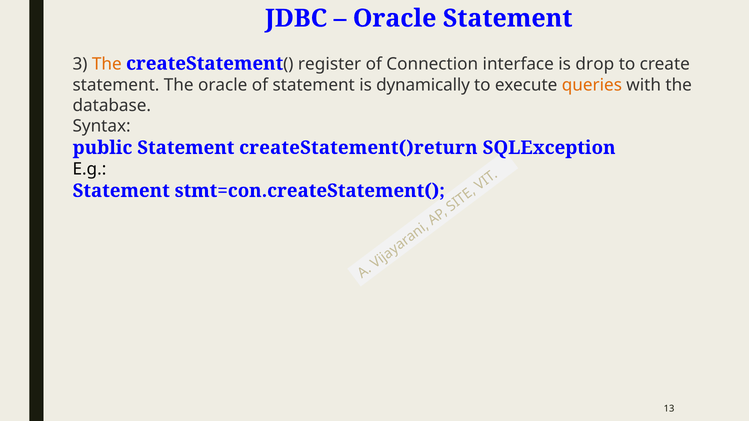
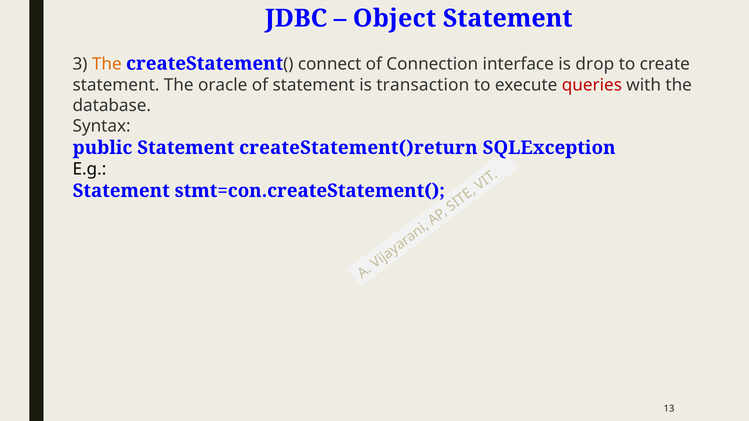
Oracle at (395, 18): Oracle -> Object
register: register -> connect
dynamically: dynamically -> transaction
queries colour: orange -> red
